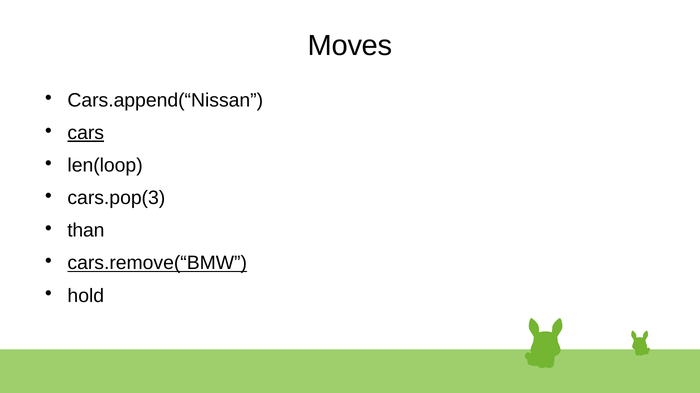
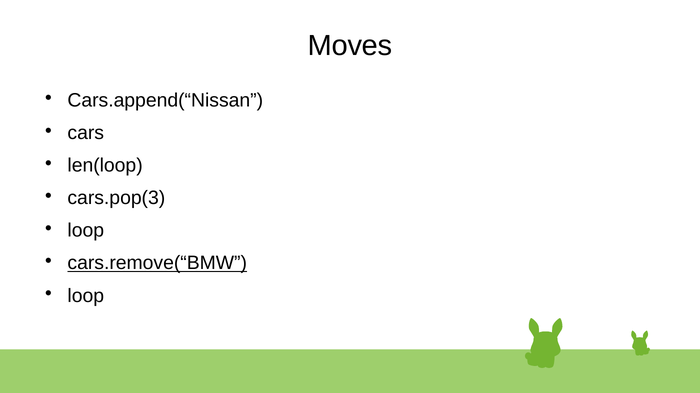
cars underline: present -> none
than at (86, 231): than -> loop
hold at (86, 296): hold -> loop
